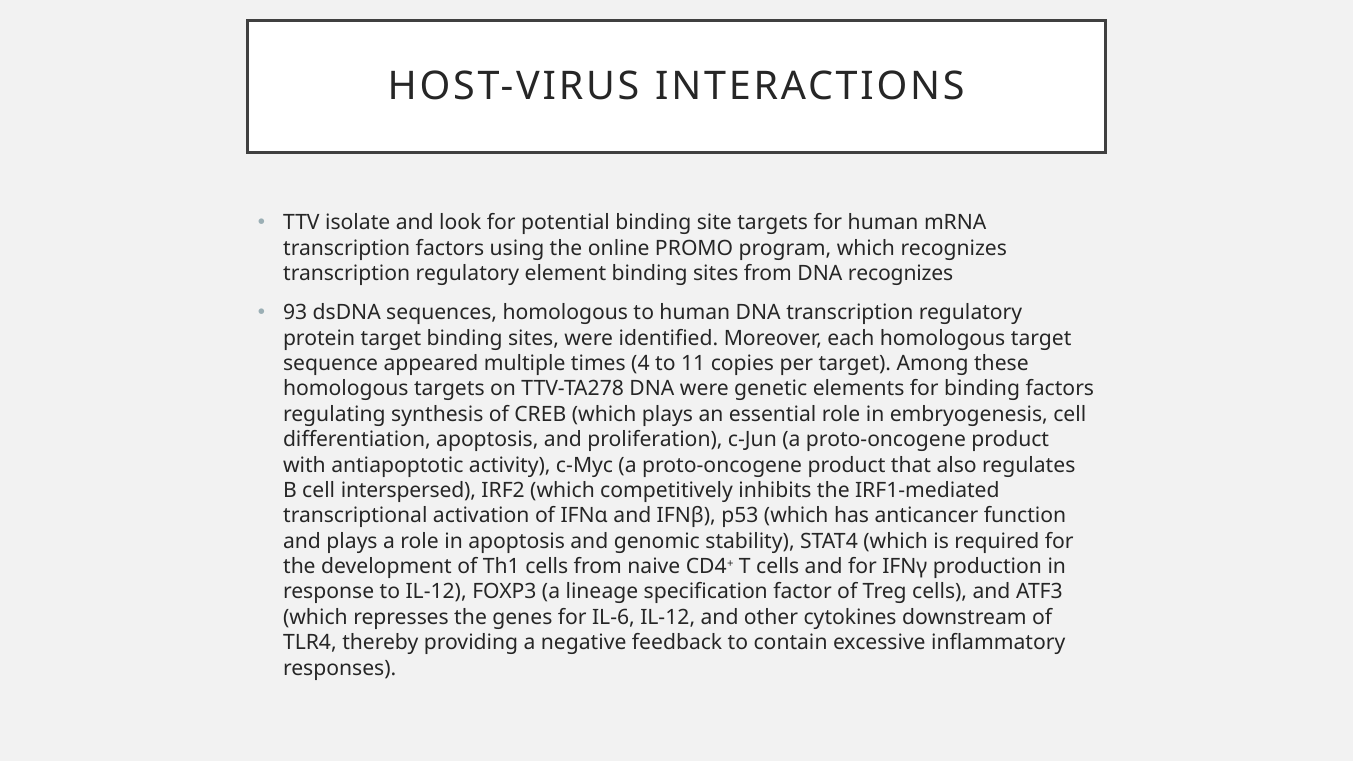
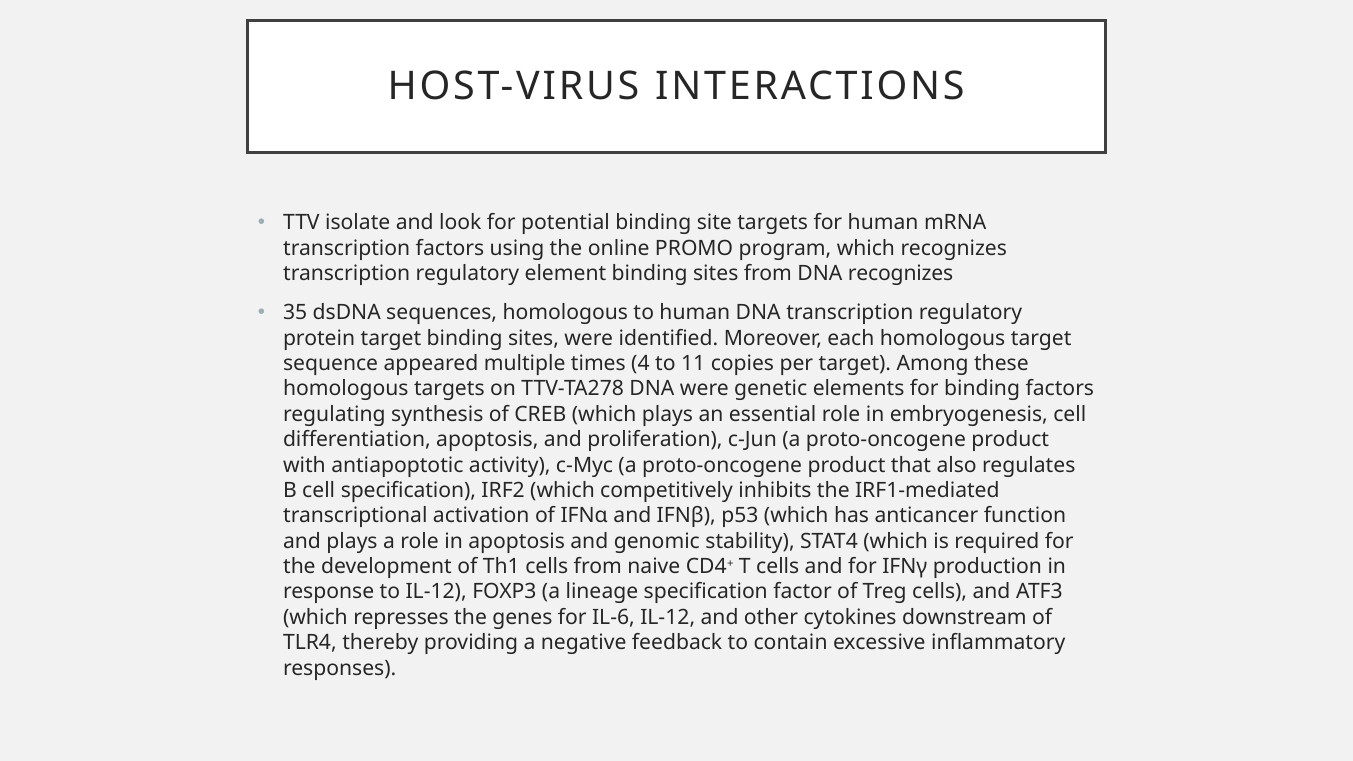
93: 93 -> 35
cell interspersed: interspersed -> specification
